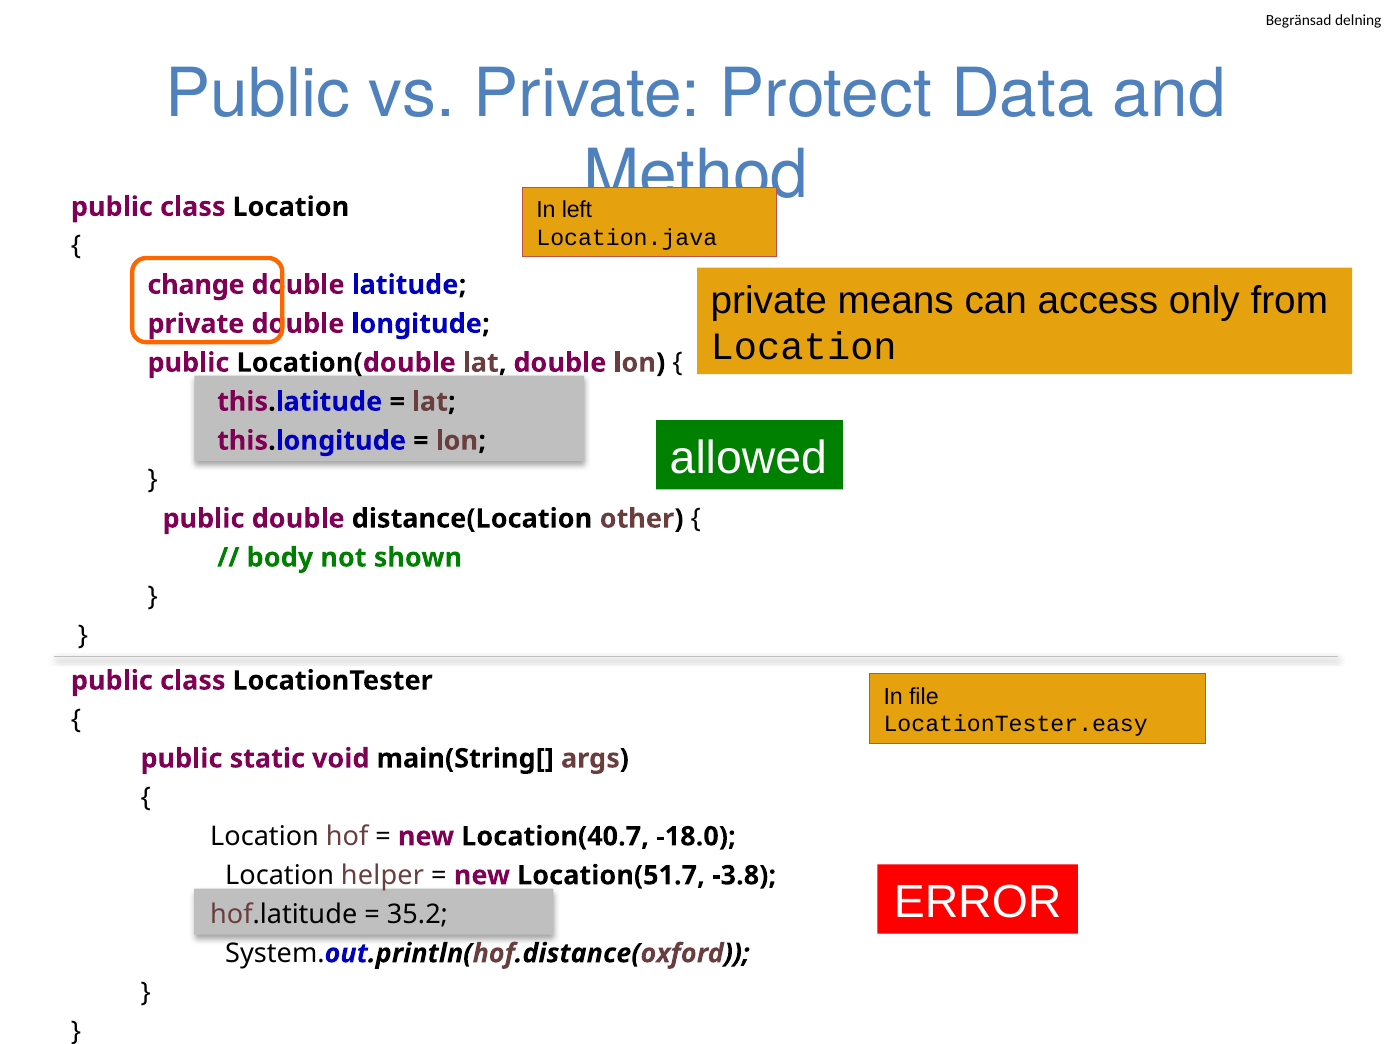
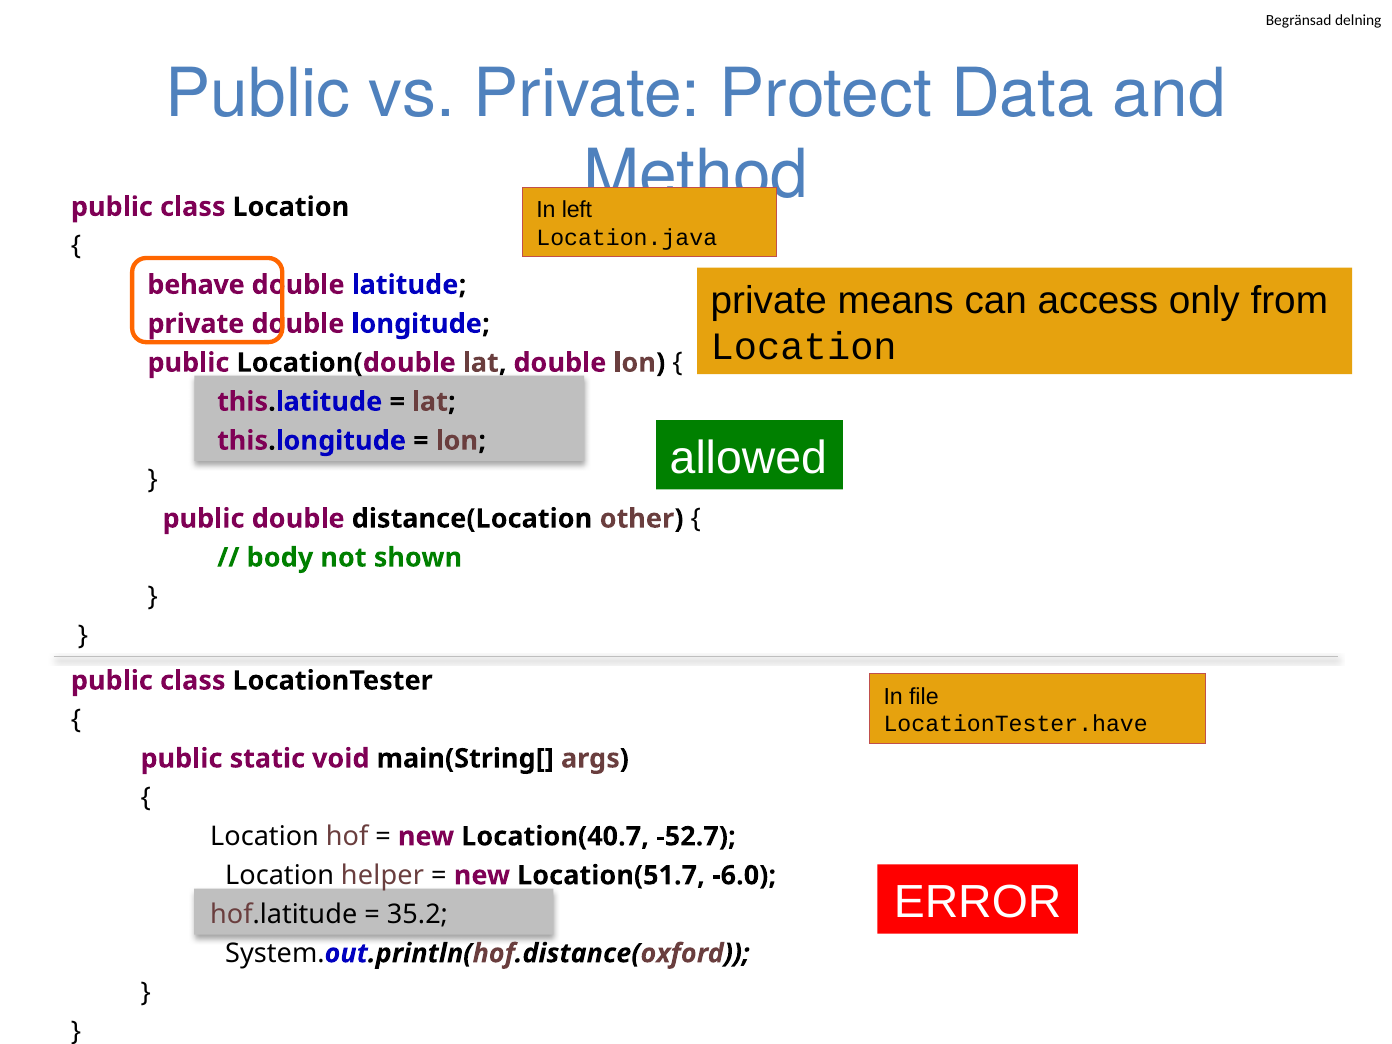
change: change -> behave
LocationTester.easy: LocationTester.easy -> LocationTester.have
-18.0: -18.0 -> -52.7
-3.8: -3.8 -> -6.0
